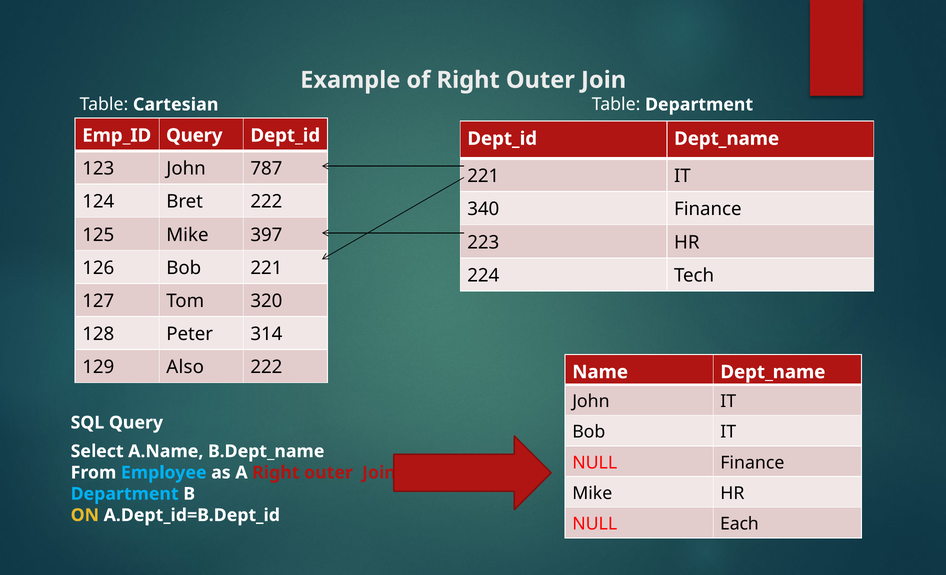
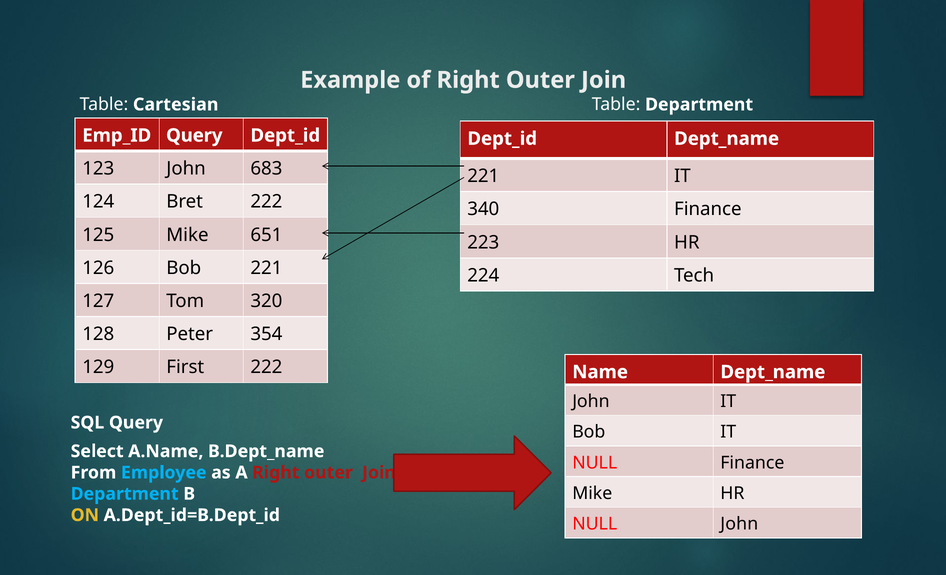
787: 787 -> 683
397: 397 -> 651
314: 314 -> 354
Also: Also -> First
NULL Each: Each -> John
